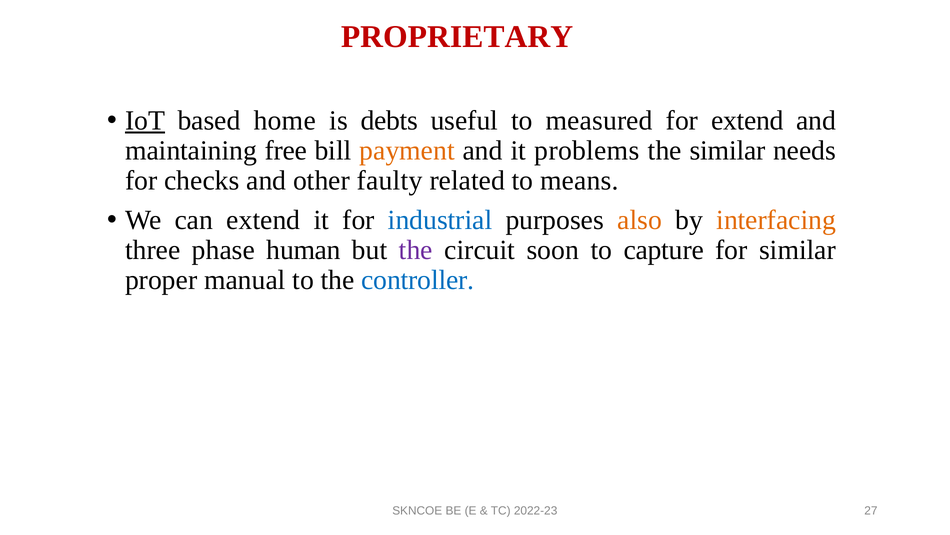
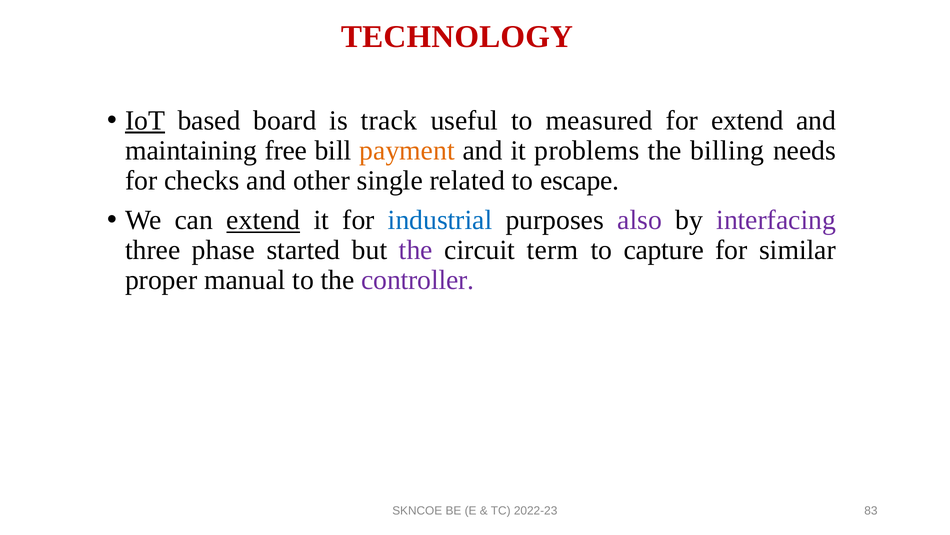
PROPRIETARY: PROPRIETARY -> TECHNOLOGY
home: home -> board
debts: debts -> track
the similar: similar -> billing
faulty: faulty -> single
means: means -> escape
extend at (263, 220) underline: none -> present
also colour: orange -> purple
interfacing colour: orange -> purple
human: human -> started
soon: soon -> term
controller colour: blue -> purple
27: 27 -> 83
